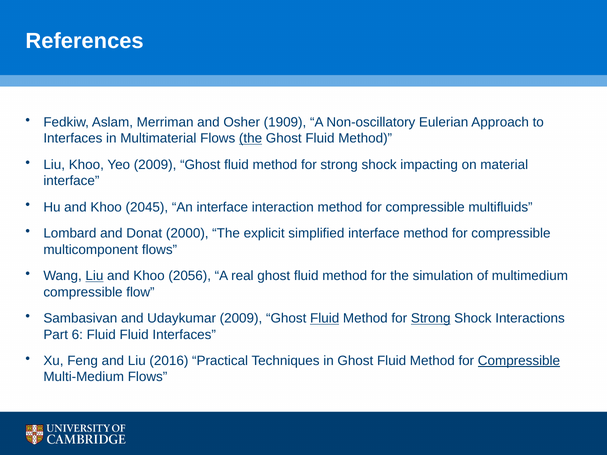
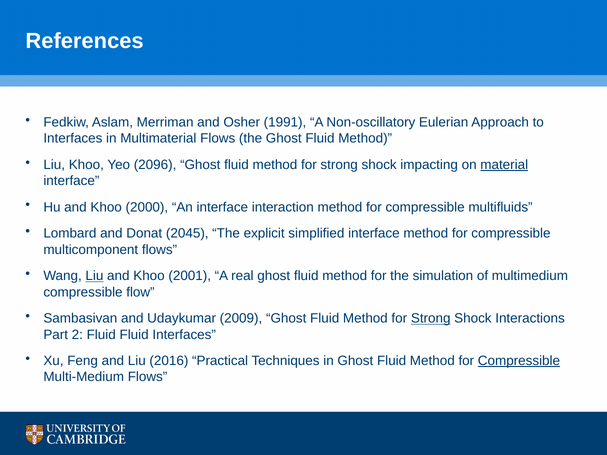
1909: 1909 -> 1991
the at (251, 139) underline: present -> none
Yeo 2009: 2009 -> 2096
material underline: none -> present
2045: 2045 -> 2000
2000: 2000 -> 2045
2056: 2056 -> 2001
Fluid at (325, 319) underline: present -> none
6: 6 -> 2
